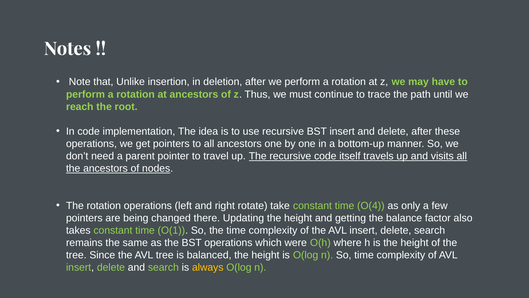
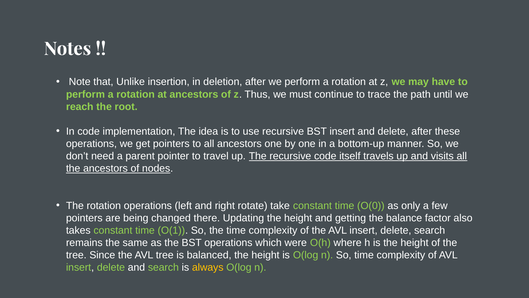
O(4: O(4 -> O(0
